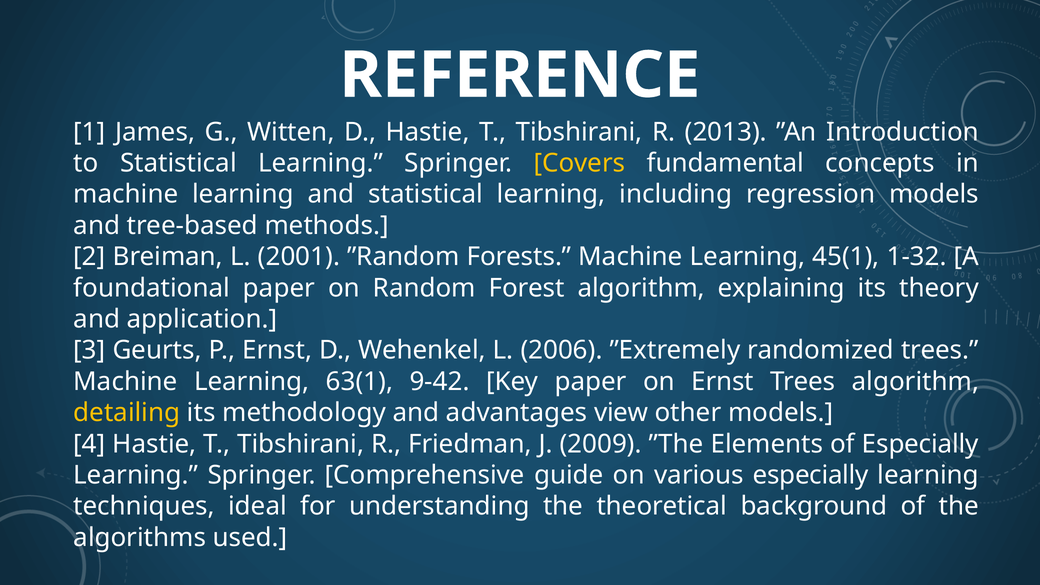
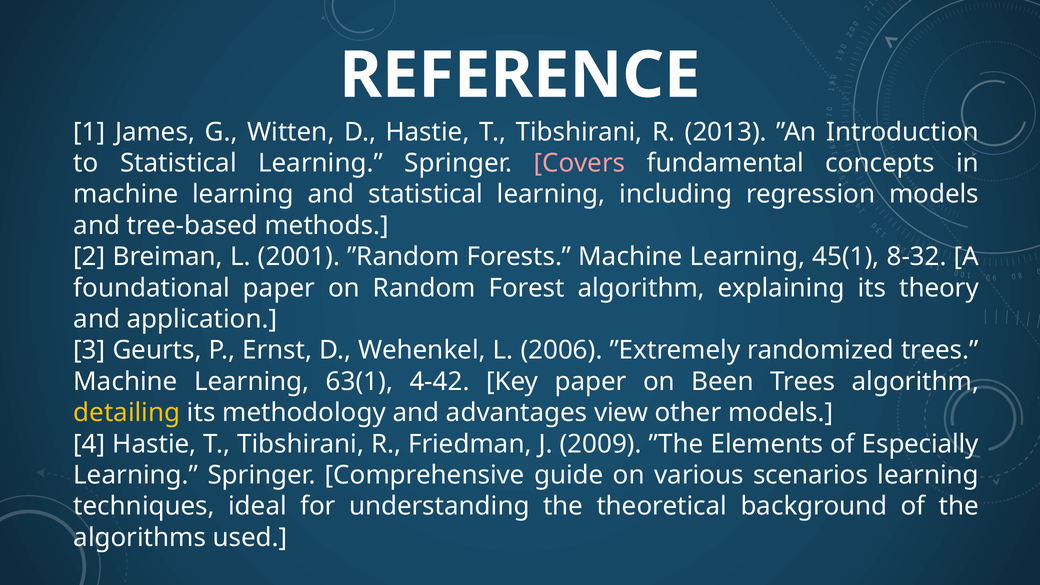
Covers colour: yellow -> pink
1-32: 1-32 -> 8-32
9-42: 9-42 -> 4-42
on Ernst: Ernst -> Been
various especially: especially -> scenarios
